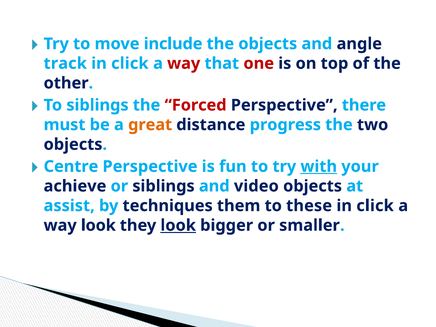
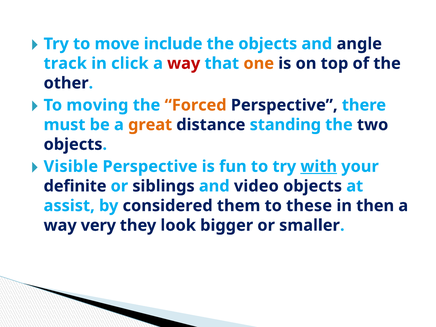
one colour: red -> orange
To siblings: siblings -> moving
Forced colour: red -> orange
progress: progress -> standing
Centre: Centre -> Visible
achieve: achieve -> definite
techniques: techniques -> considered
click at (375, 206): click -> then
way look: look -> very
look at (178, 225) underline: present -> none
